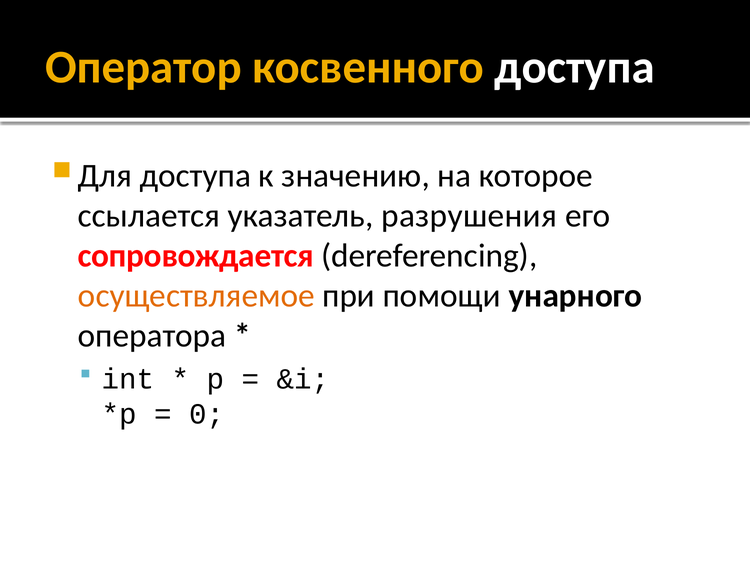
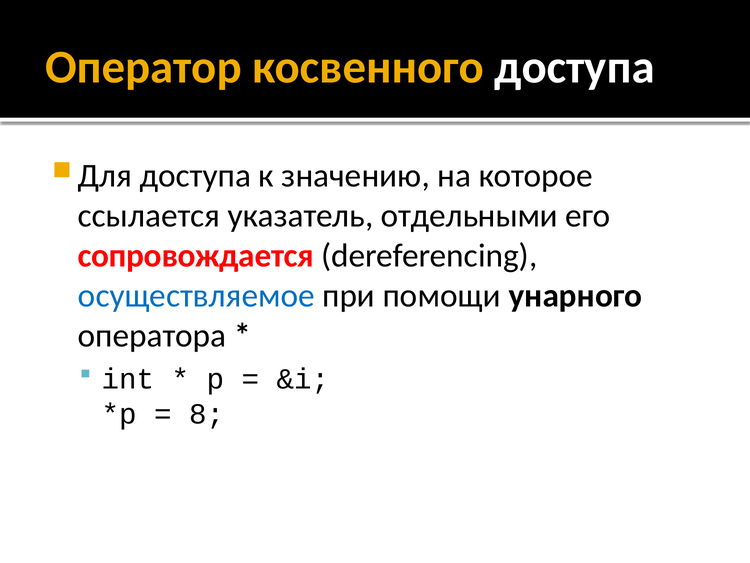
разрушения: разрушения -> отдельными
осуществляемое colour: orange -> blue
0: 0 -> 8
